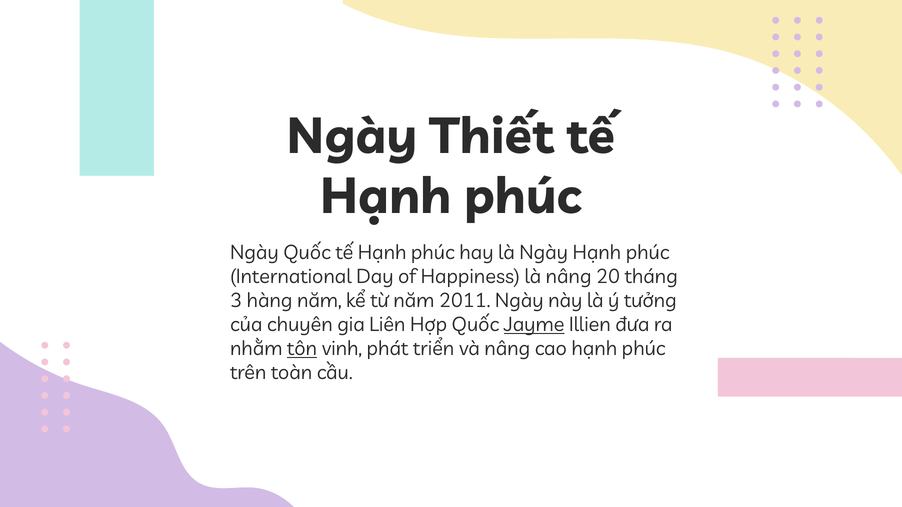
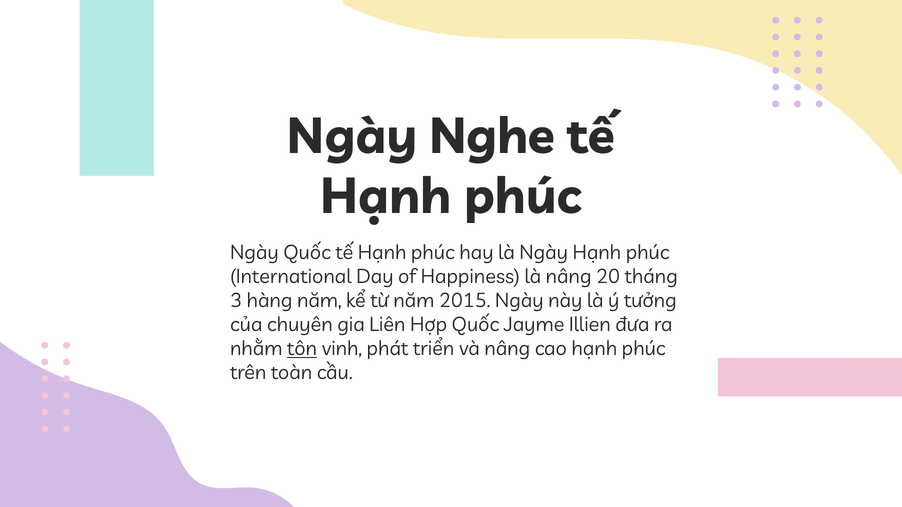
Thiết: Thiết -> Nghe
2011: 2011 -> 2015
Jayme underline: present -> none
